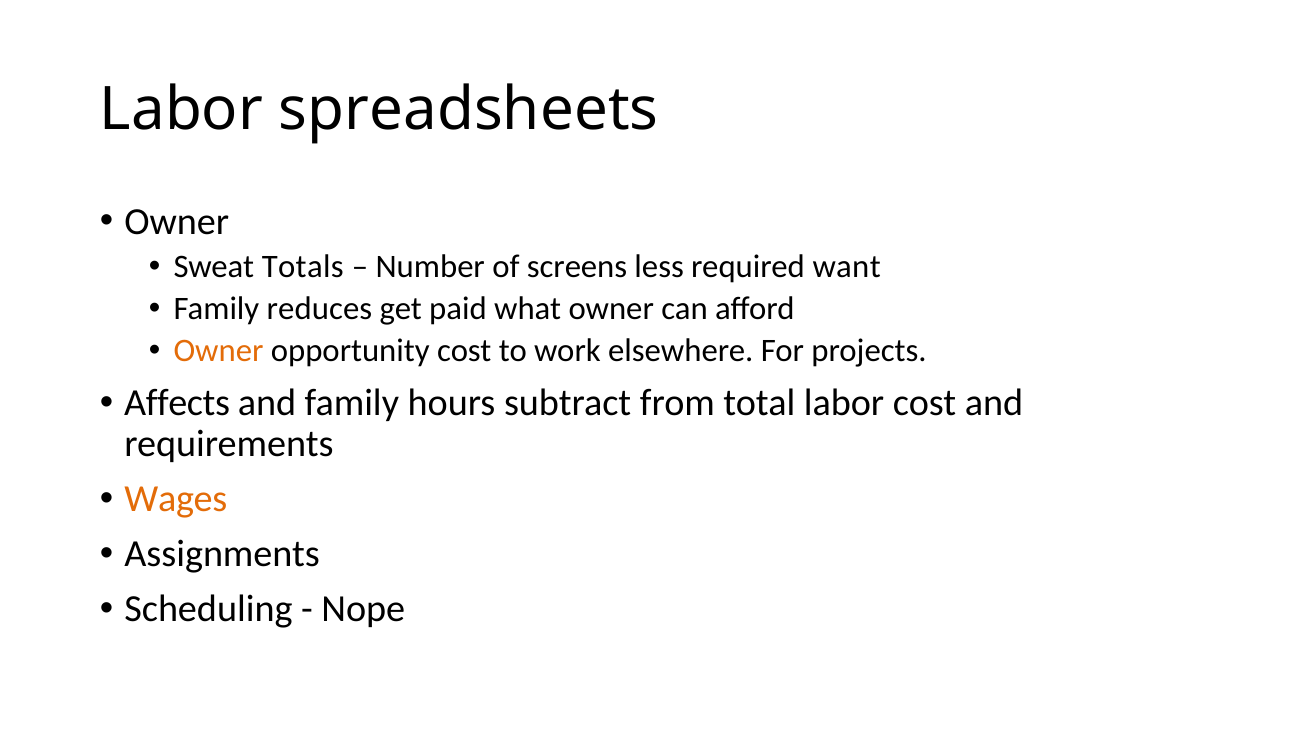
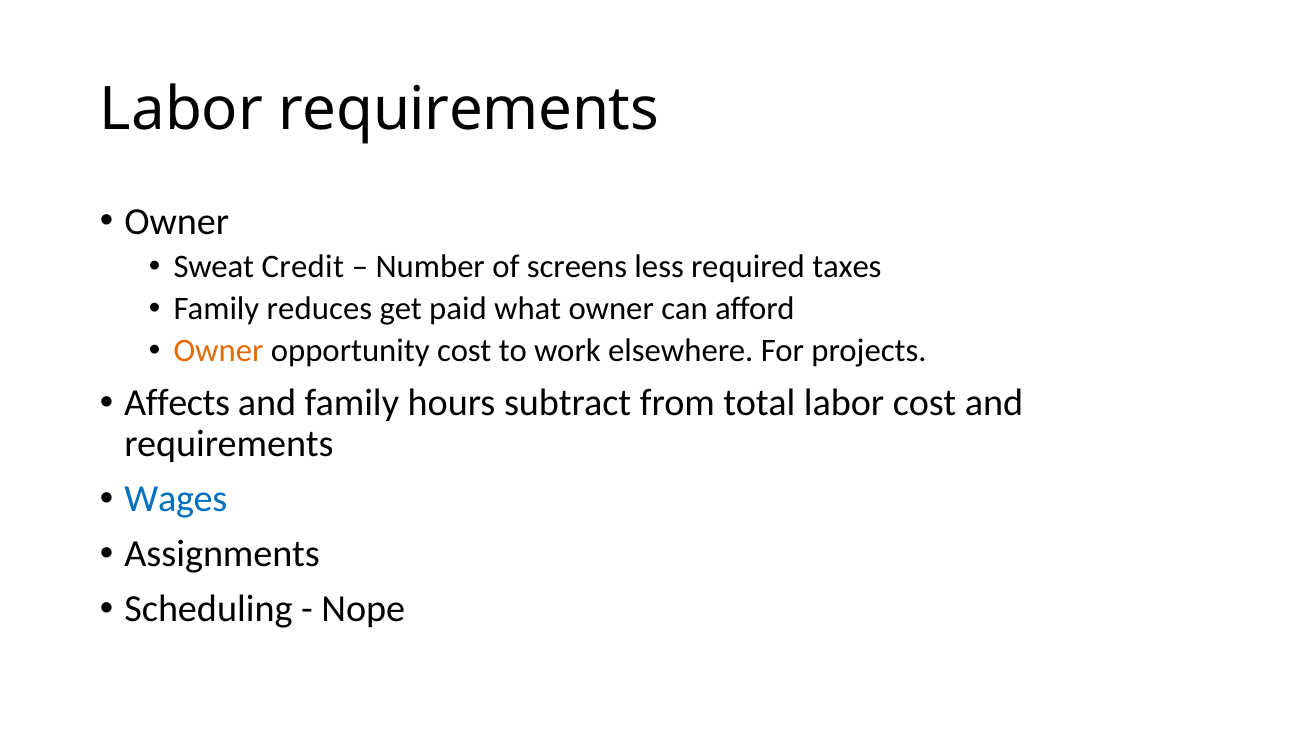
Labor spreadsheets: spreadsheets -> requirements
Totals: Totals -> Credit
want: want -> taxes
Wages colour: orange -> blue
